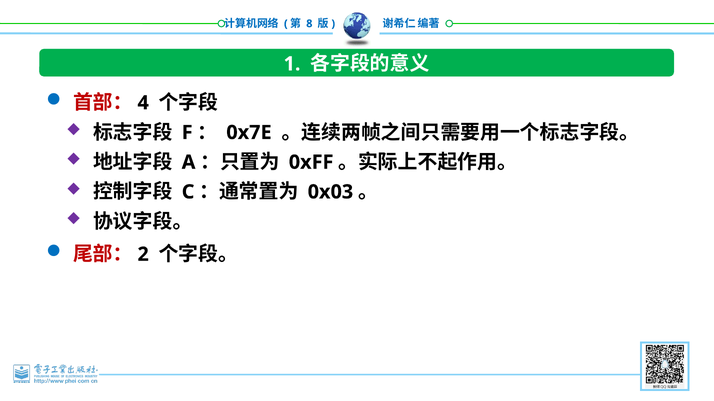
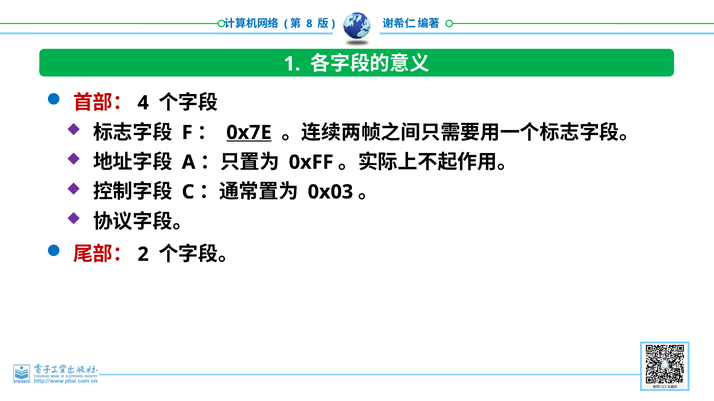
0x7E underline: none -> present
